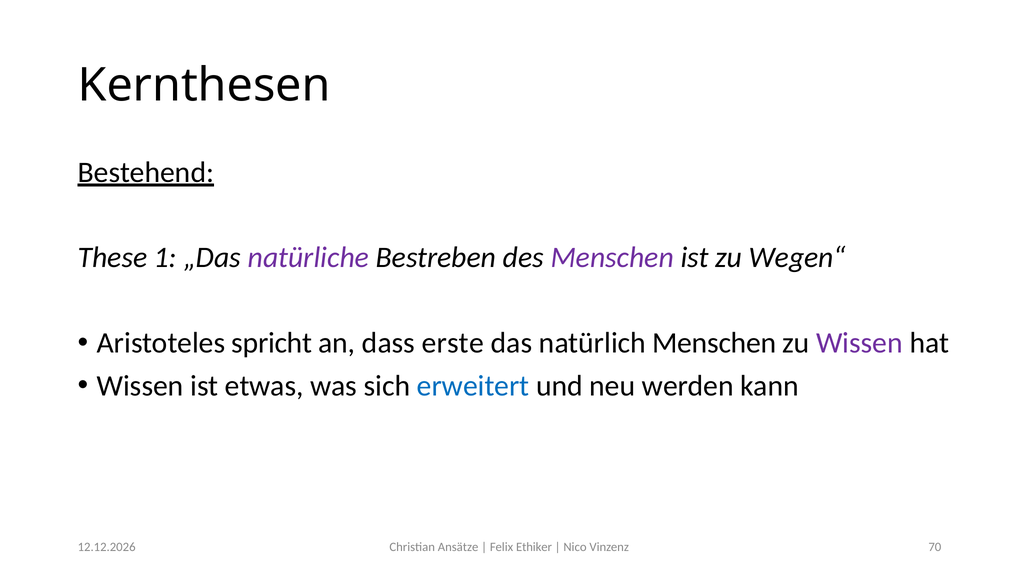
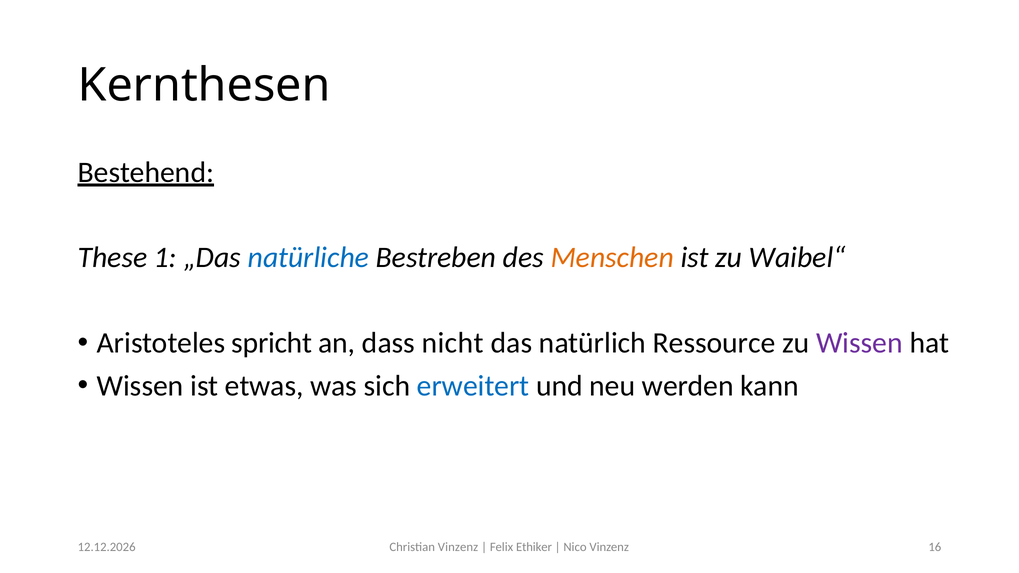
natürliche colour: purple -> blue
Menschen at (612, 258) colour: purple -> orange
Wegen“: Wegen“ -> Waibel“
erste: erste -> nicht
natürlich Menschen: Menschen -> Ressource
Christian Ansätze: Ansätze -> Vinzenz
70: 70 -> 16
